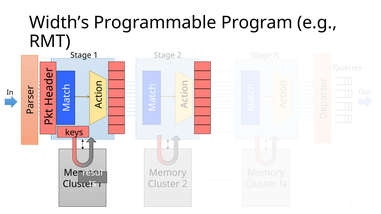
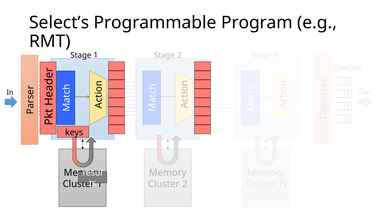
Width’s: Width’s -> Select’s
